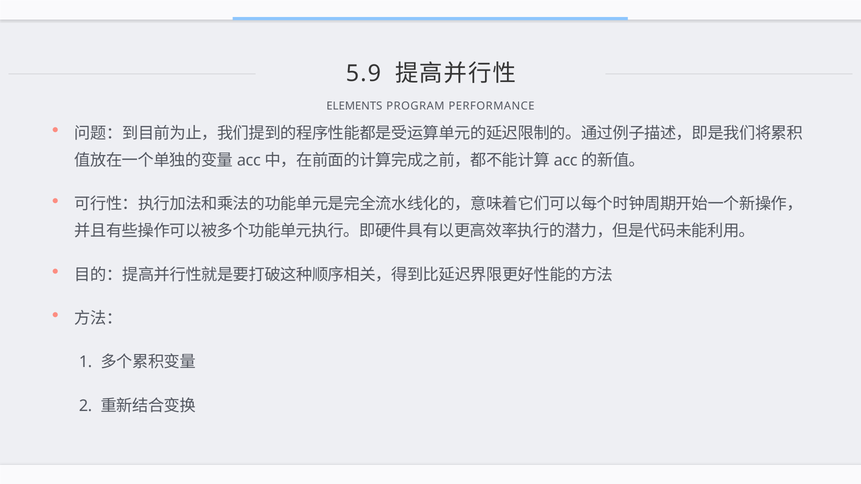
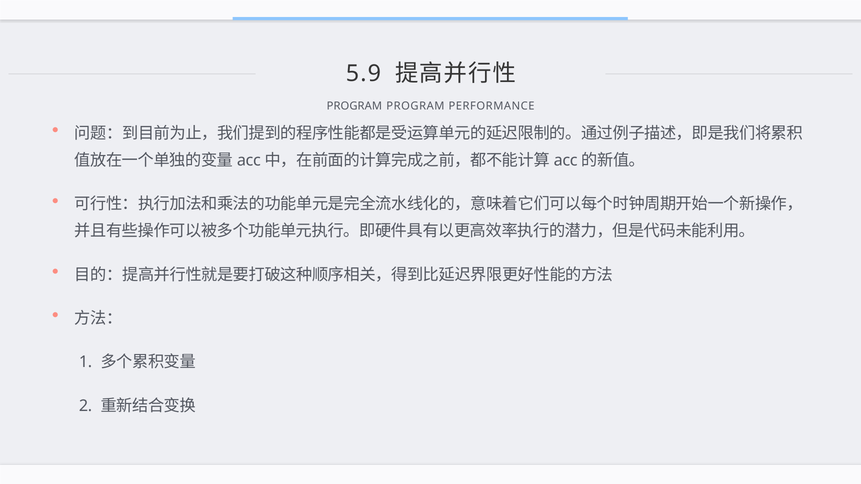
ELEMENTS at (354, 106): ELEMENTS -> PROGRAM
